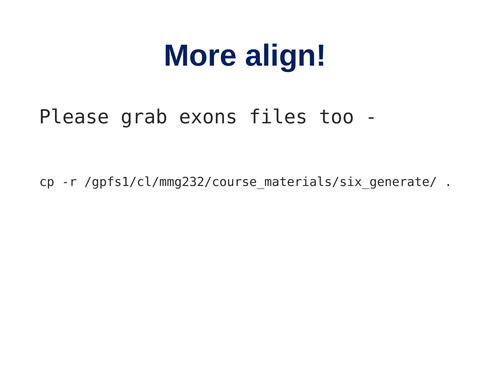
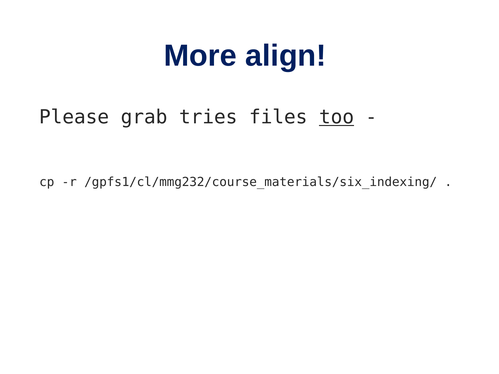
exons: exons -> tries
too underline: none -> present
/gpfs1/cl/mmg232/course_materials/six_generate/: /gpfs1/cl/mmg232/course_materials/six_generate/ -> /gpfs1/cl/mmg232/course_materials/six_indexing/
